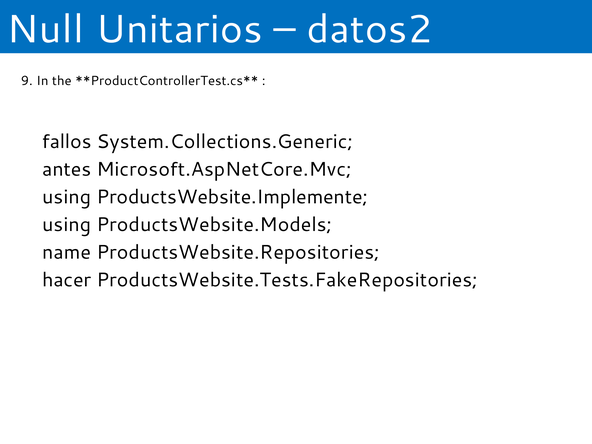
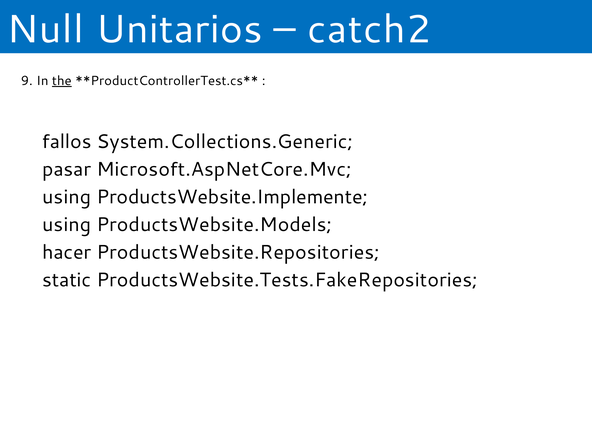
datos2: datos2 -> catch2
the underline: none -> present
antes: antes -> pasar
name: name -> hacer
hacer: hacer -> static
